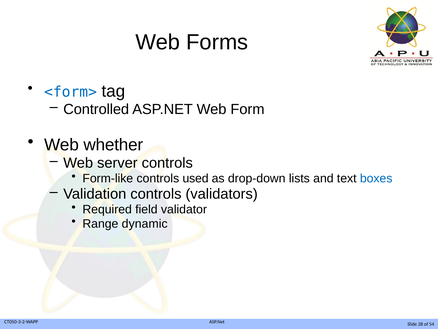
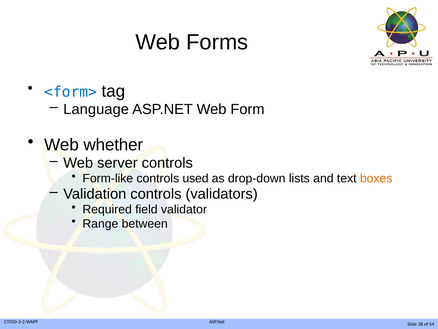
Controlled: Controlled -> Language
boxes colour: blue -> orange
dynamic: dynamic -> between
